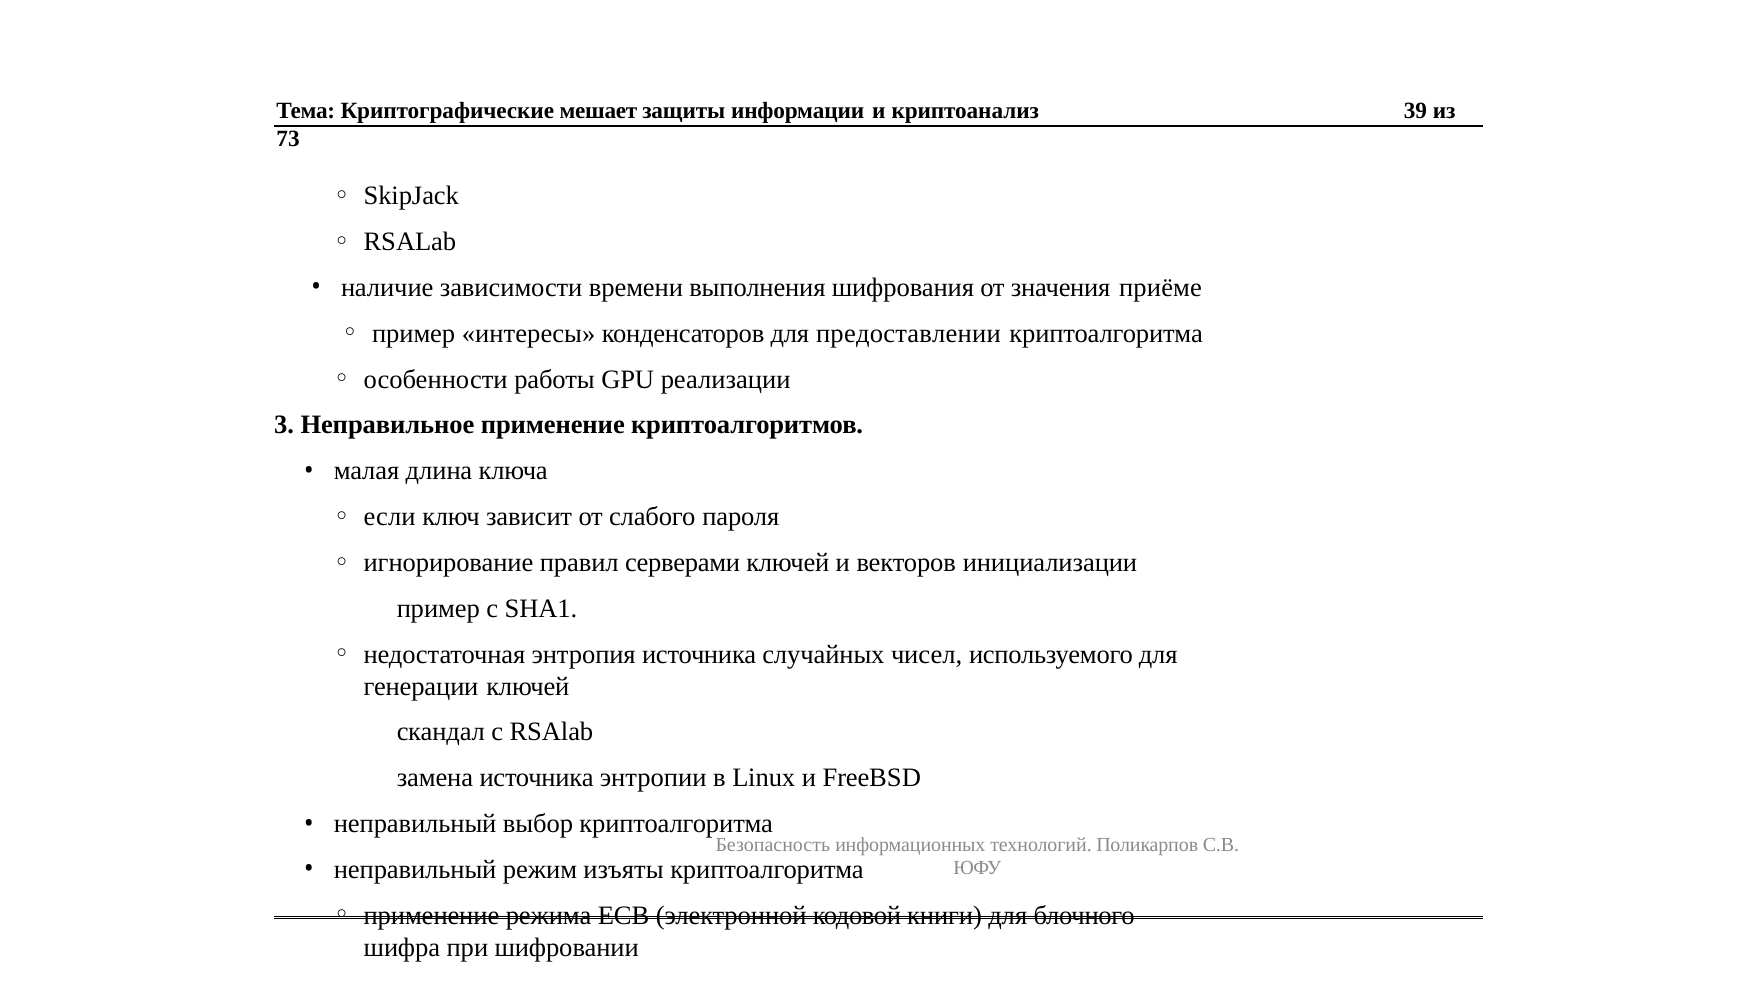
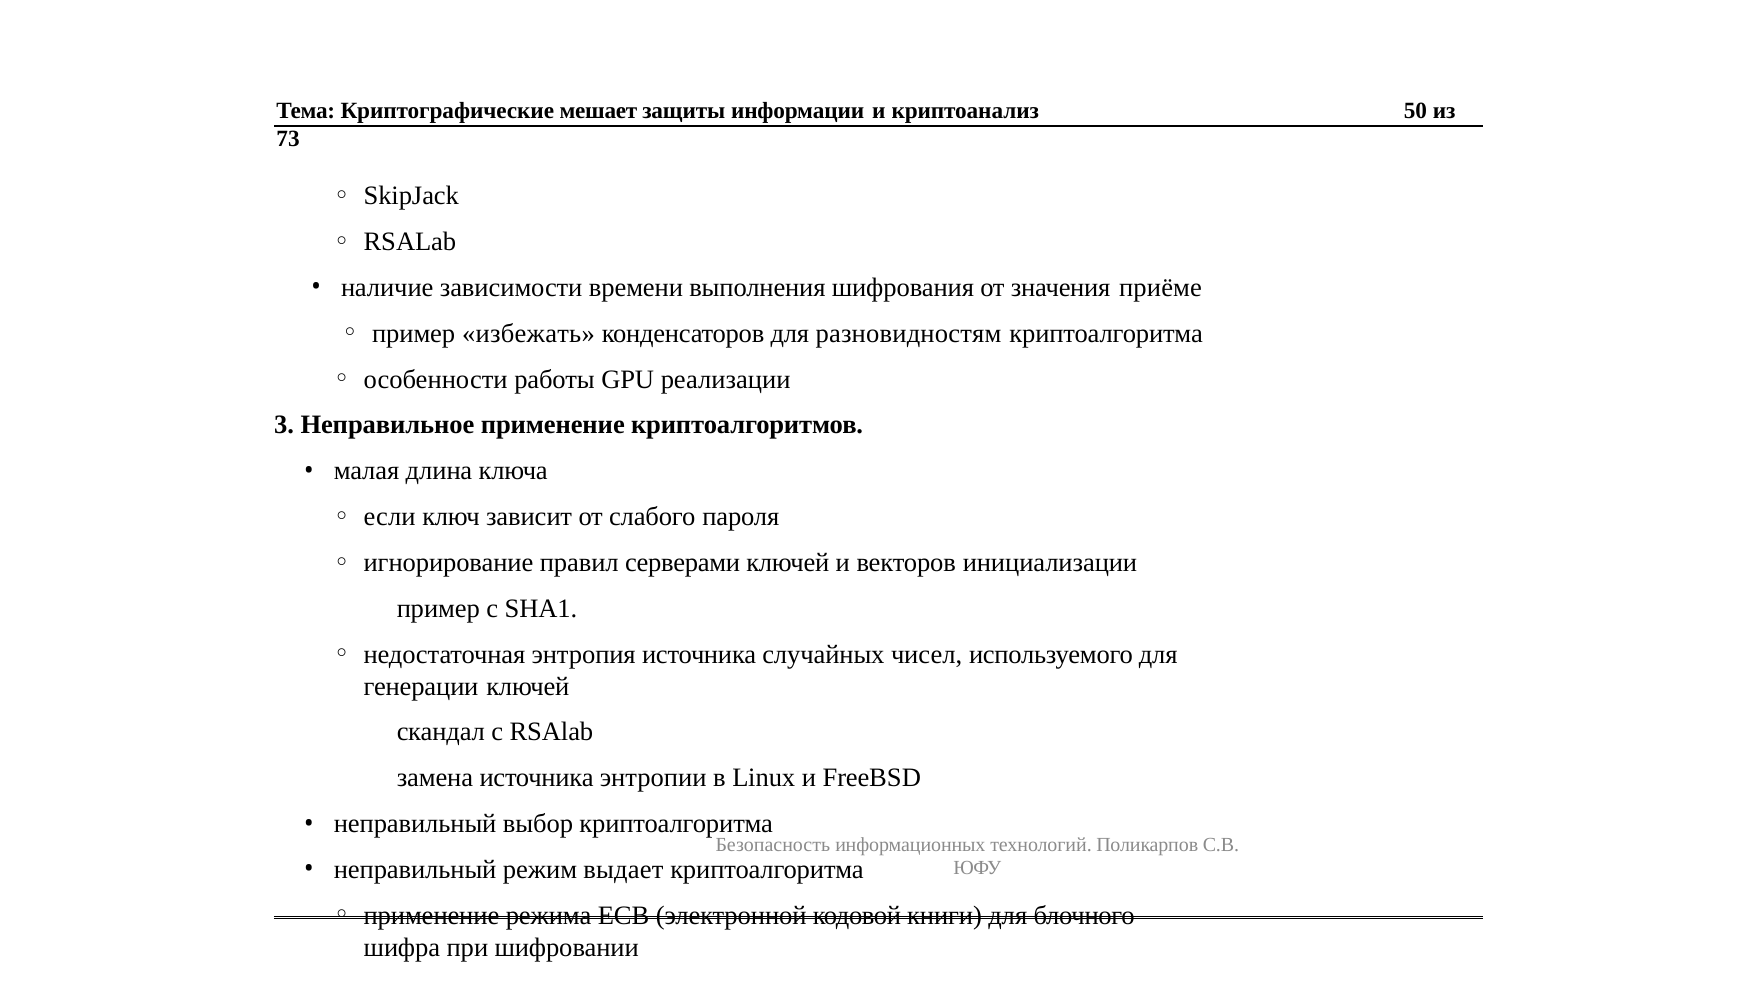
39: 39 -> 50
интересы: интересы -> избежать
предоставлении: предоставлении -> разновидностям
изъяты: изъяты -> выдает
